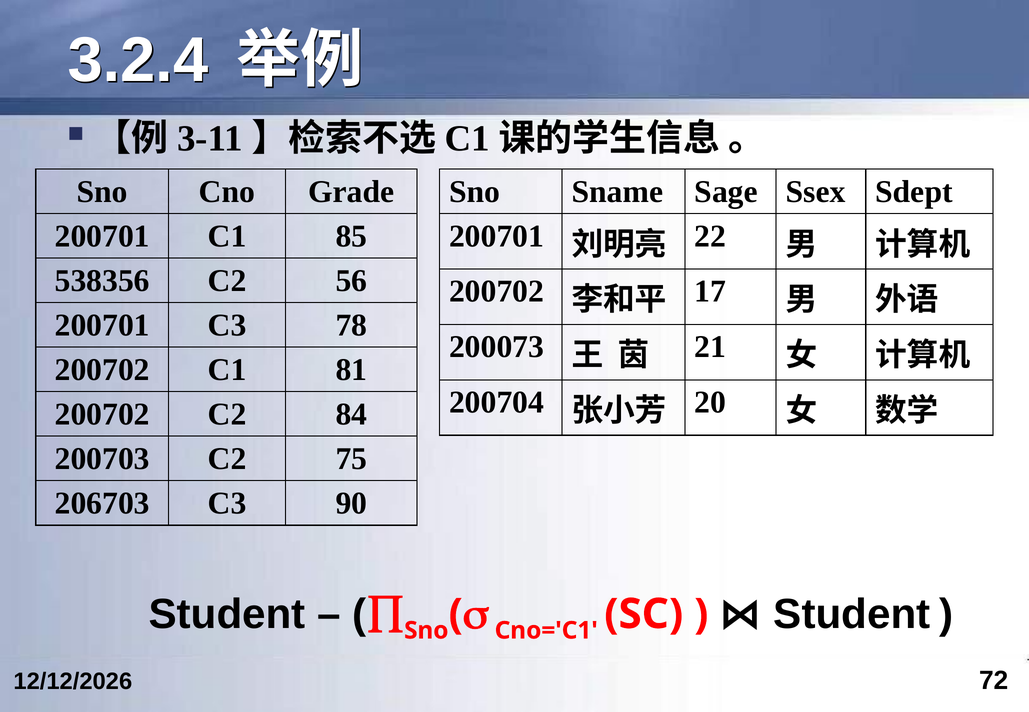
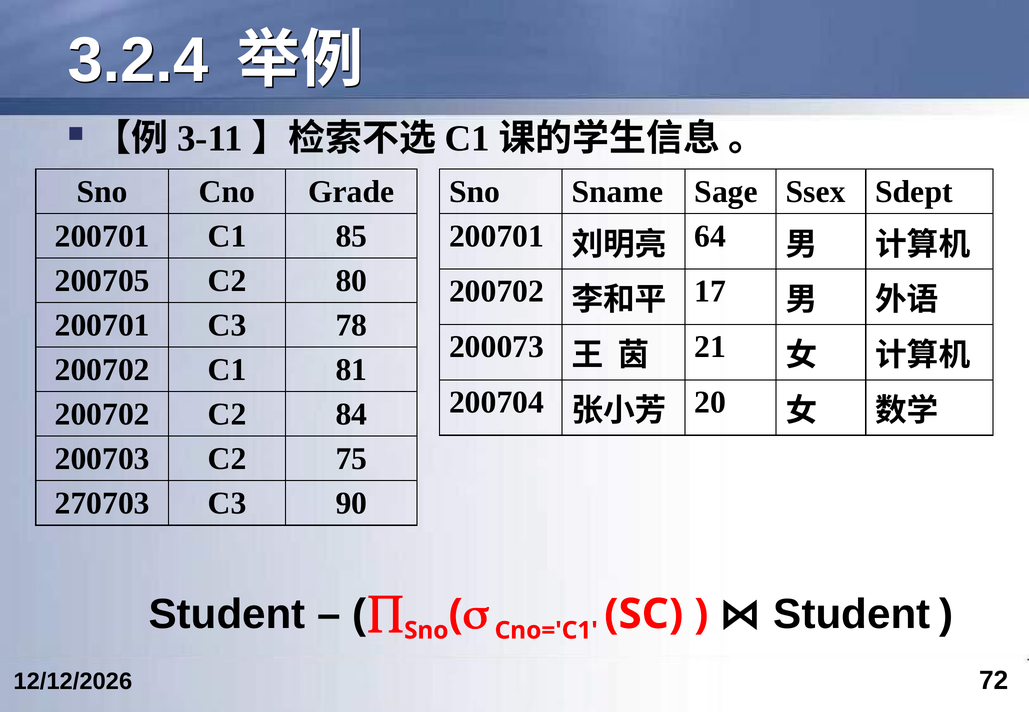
22: 22 -> 64
538356: 538356 -> 200705
56: 56 -> 80
206703: 206703 -> 270703
